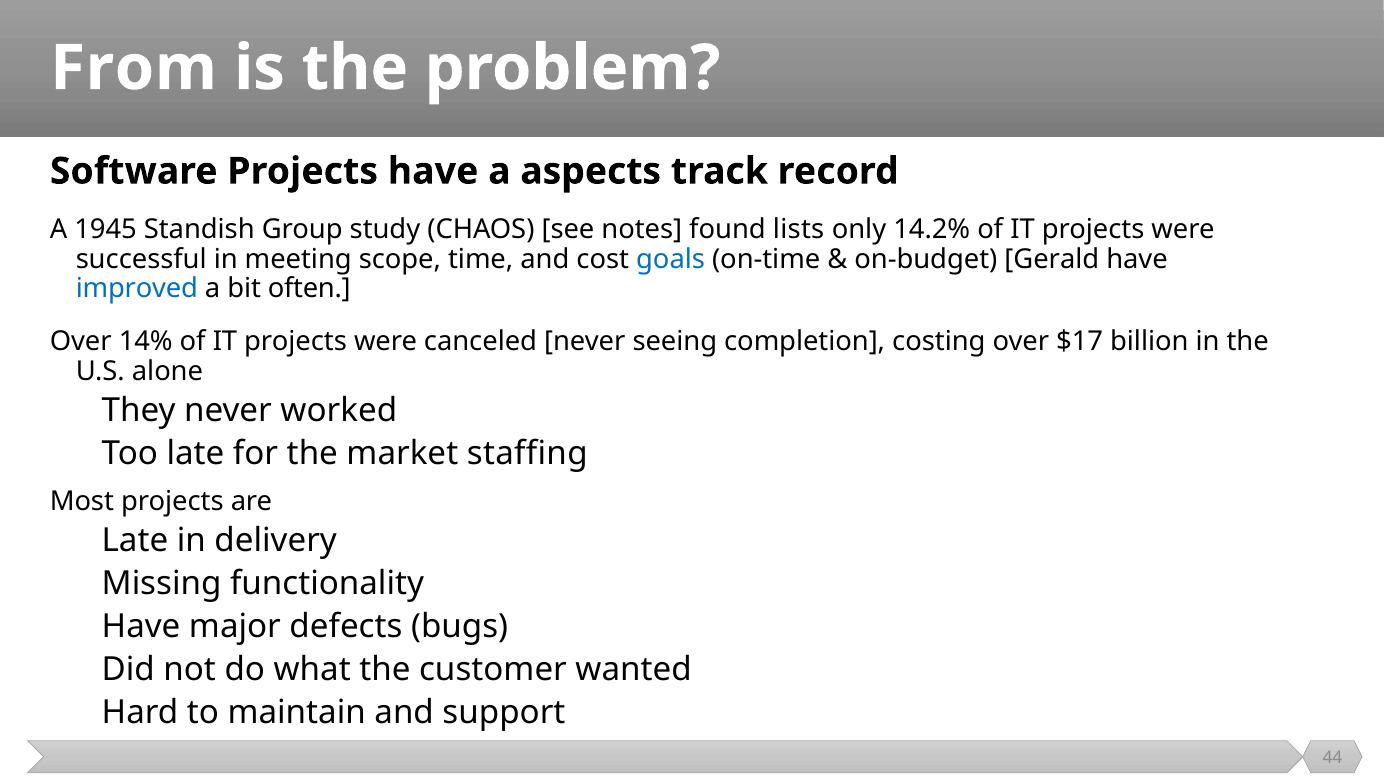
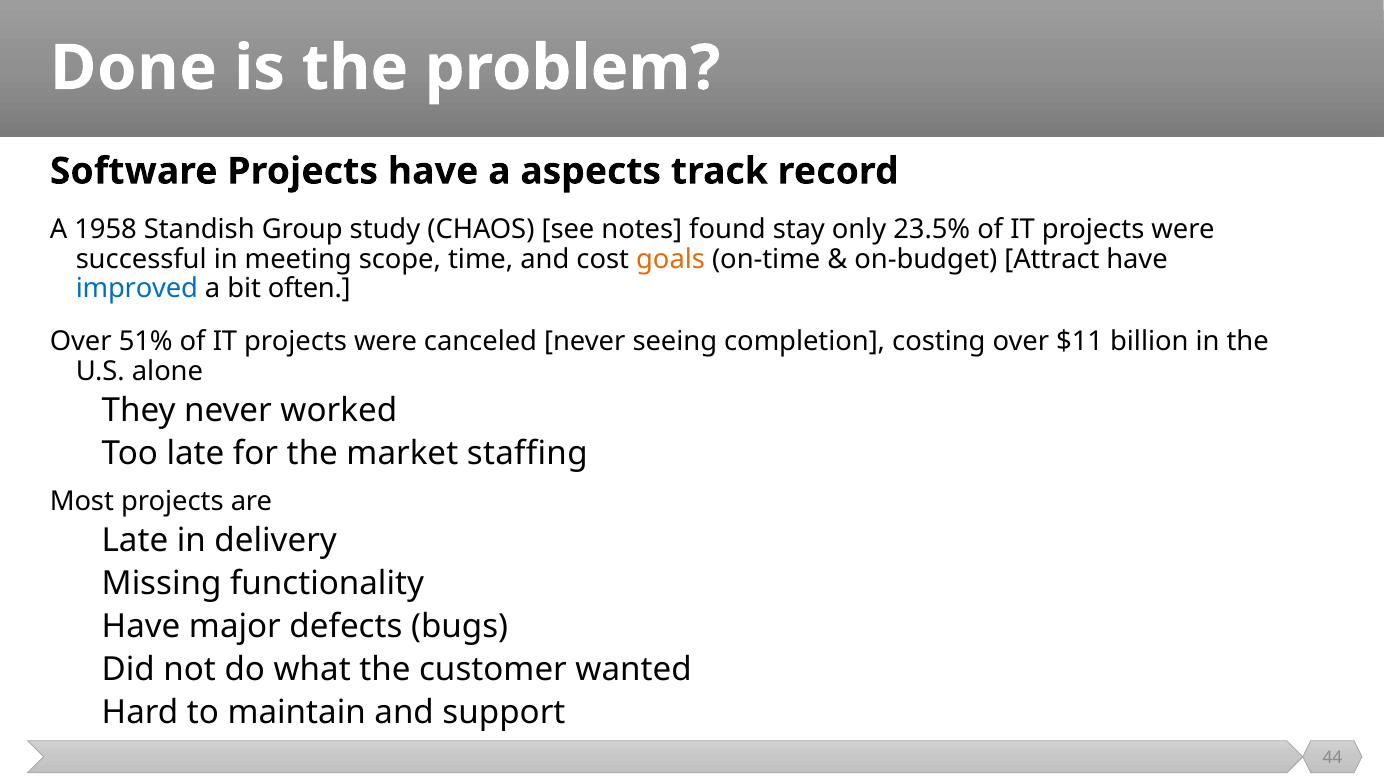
From: From -> Done
1945: 1945 -> 1958
lists: lists -> stay
14.2%: 14.2% -> 23.5%
goals colour: blue -> orange
Gerald: Gerald -> Attract
14%: 14% -> 51%
$17: $17 -> $11
